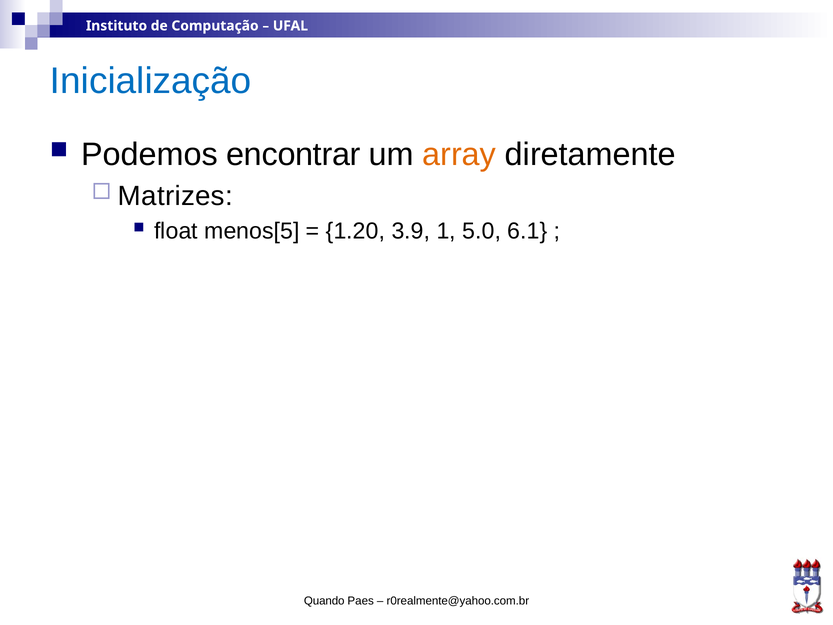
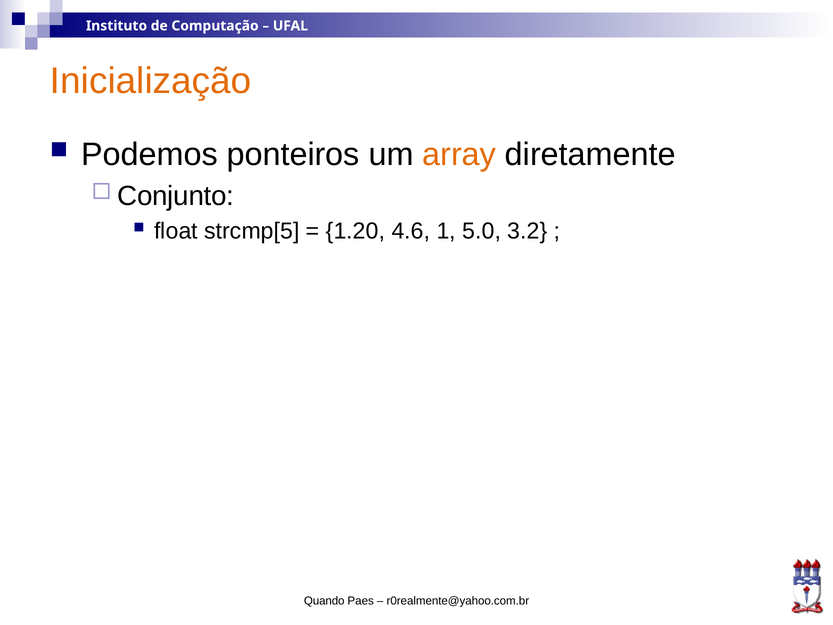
Inicialização colour: blue -> orange
encontrar: encontrar -> ponteiros
Matrizes: Matrizes -> Conjunto
menos[5: menos[5 -> strcmp[5
3.9: 3.9 -> 4.6
6.1: 6.1 -> 3.2
